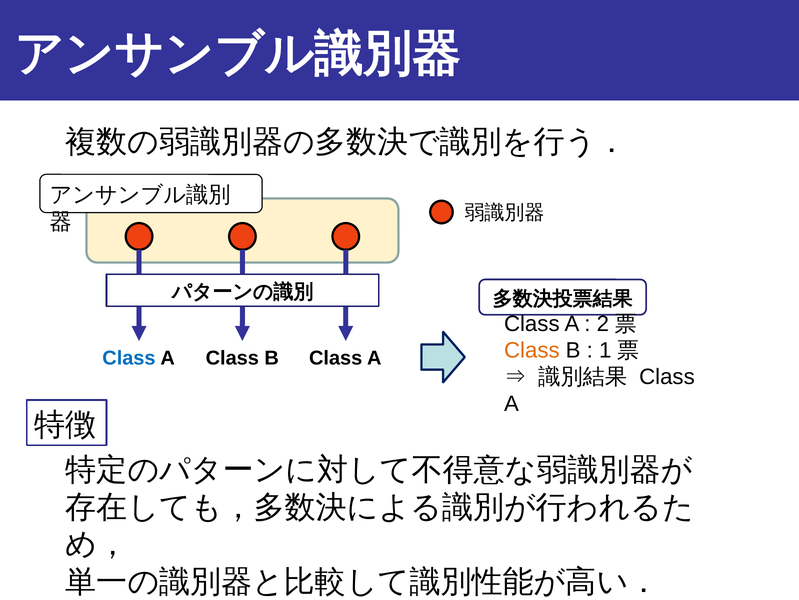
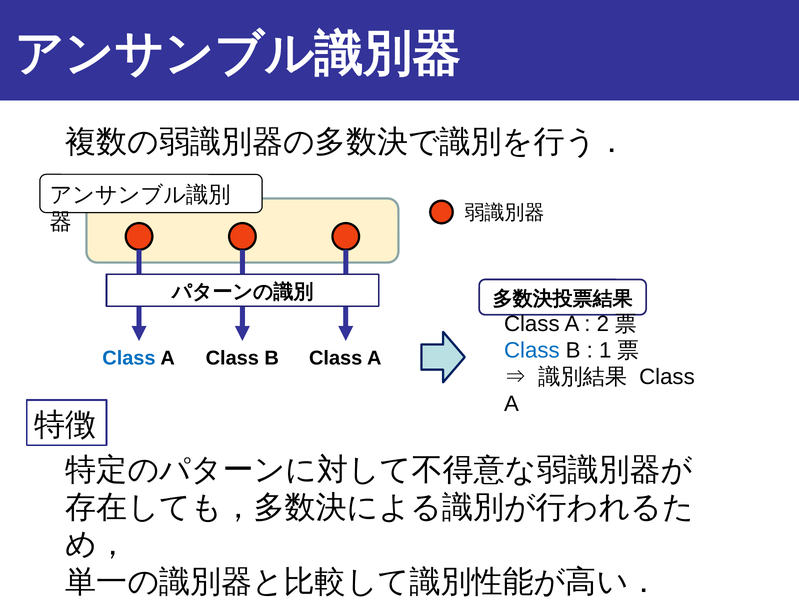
Class at (532, 350) colour: orange -> blue
